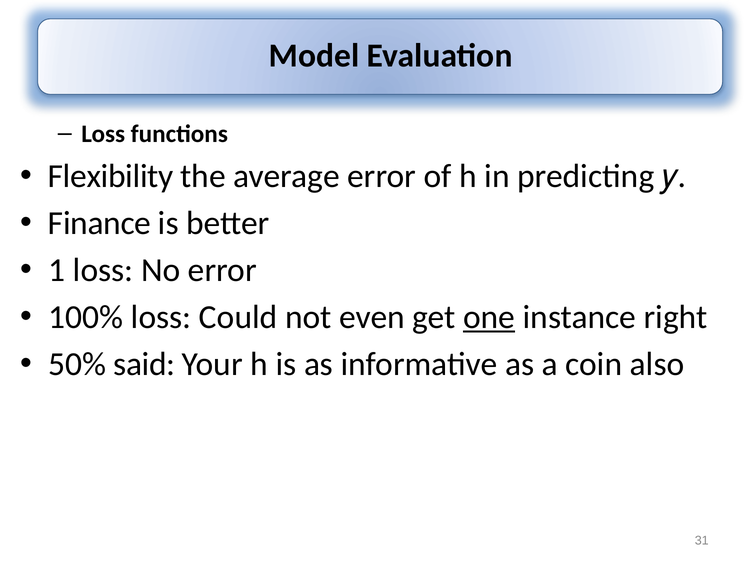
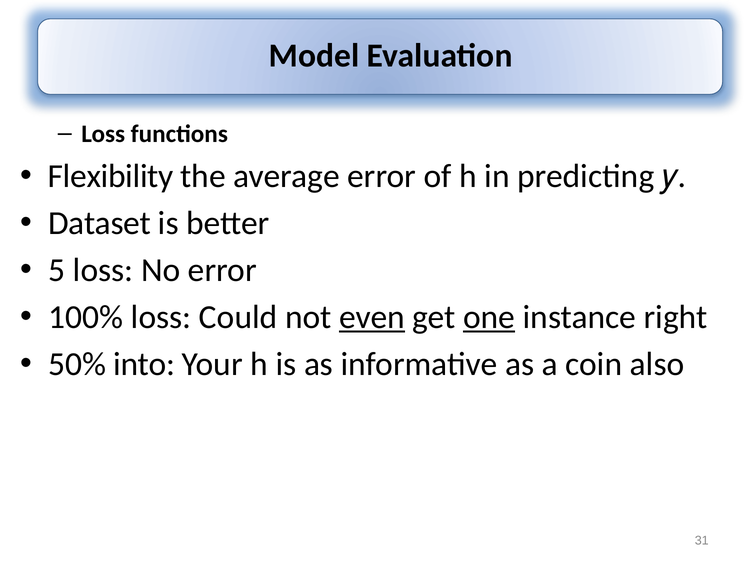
Finance: Finance -> Dataset
1: 1 -> 5
even underline: none -> present
said: said -> into
